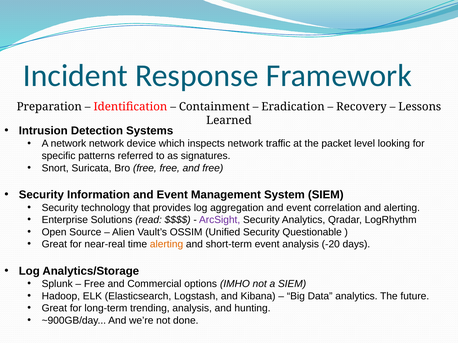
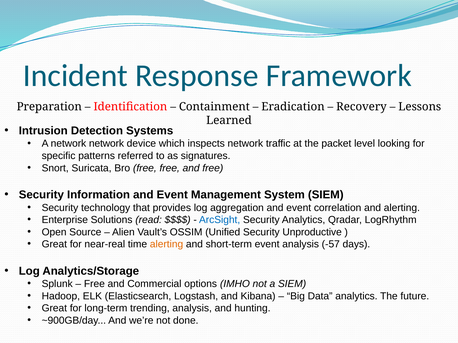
ArcSight colour: purple -> blue
Questionable: Questionable -> Unproductive
-20: -20 -> -57
